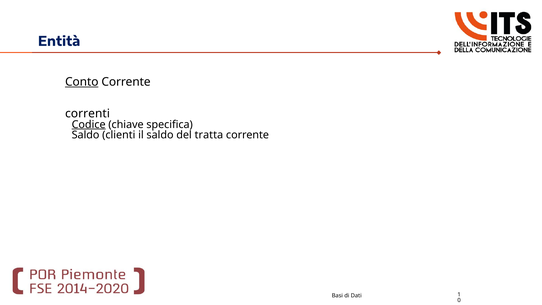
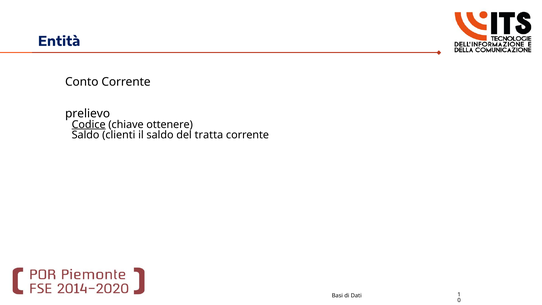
Conto underline: present -> none
correnti: correnti -> prelievo
specifica: specifica -> ottenere
